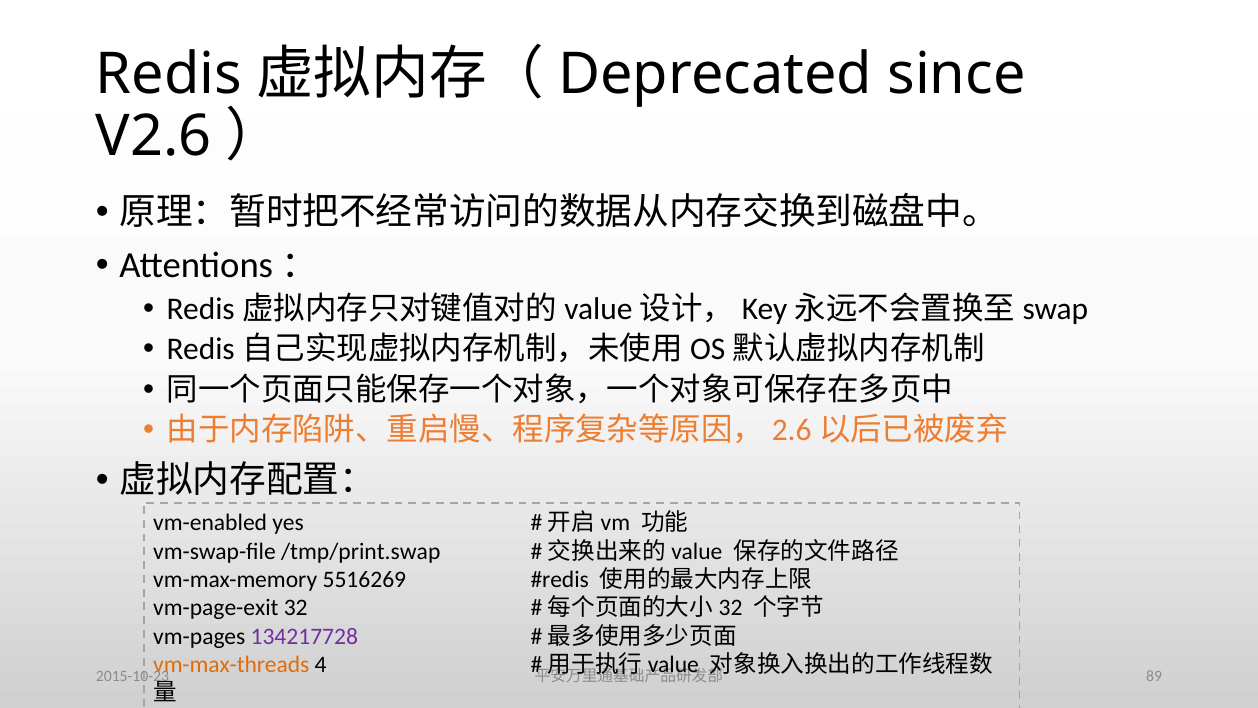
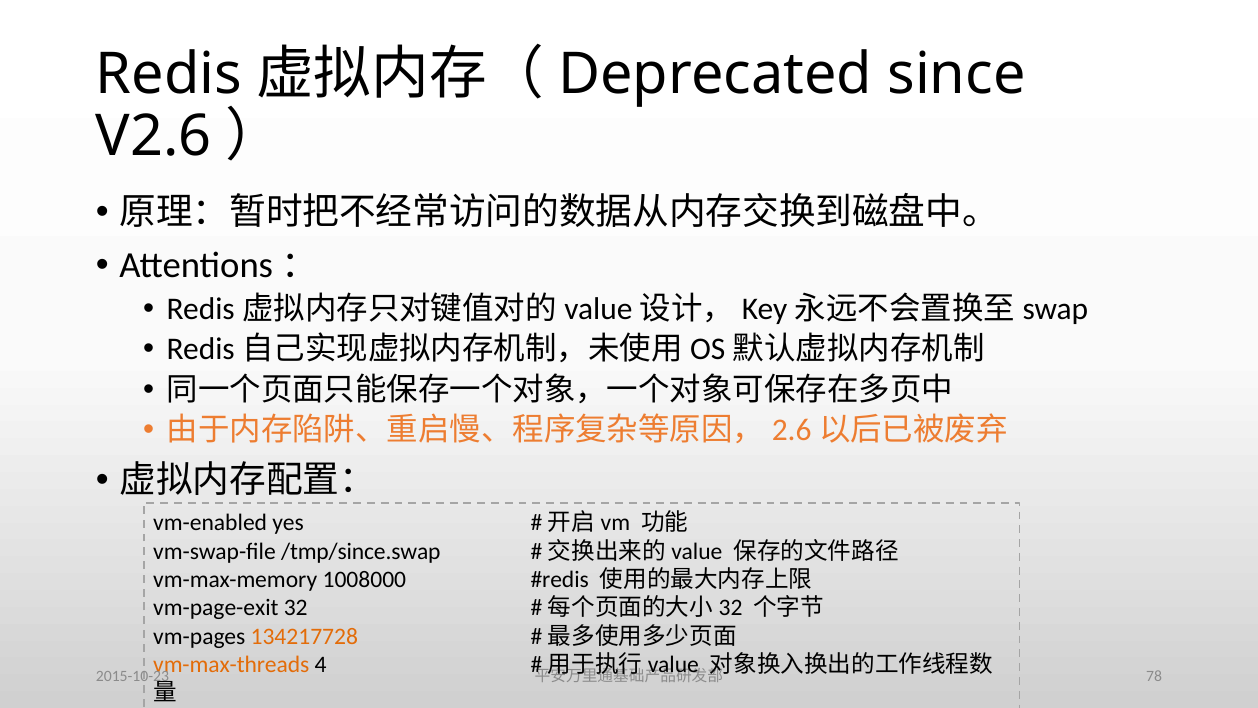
/tmp/print.swap: /tmp/print.swap -> /tmp/since.swap
5516269: 5516269 -> 1008000
134217728 colour: purple -> orange
89: 89 -> 78
